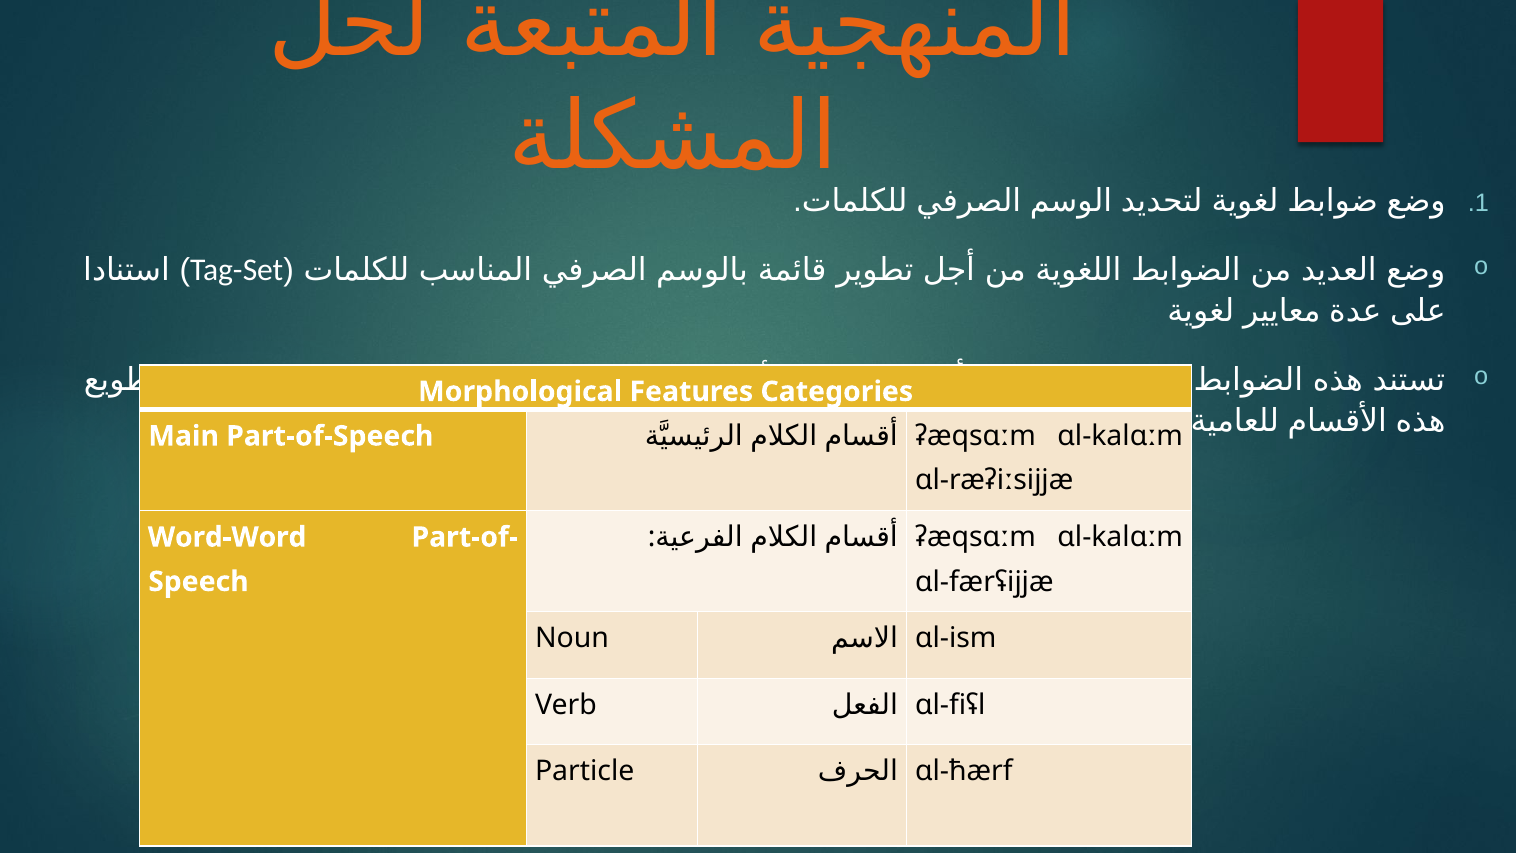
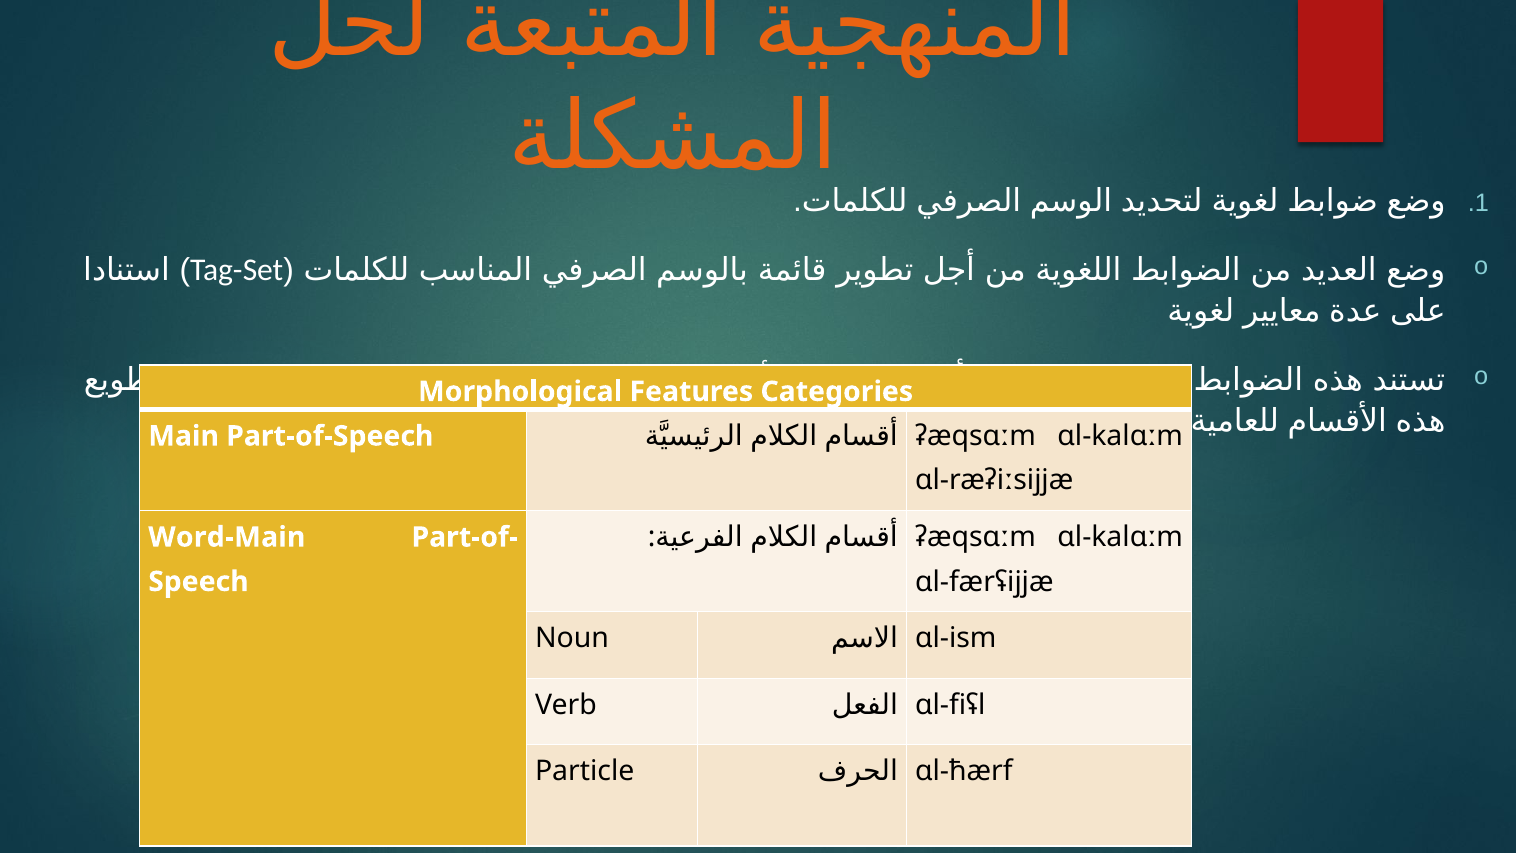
Word-Word: Word-Word -> Word-Main
